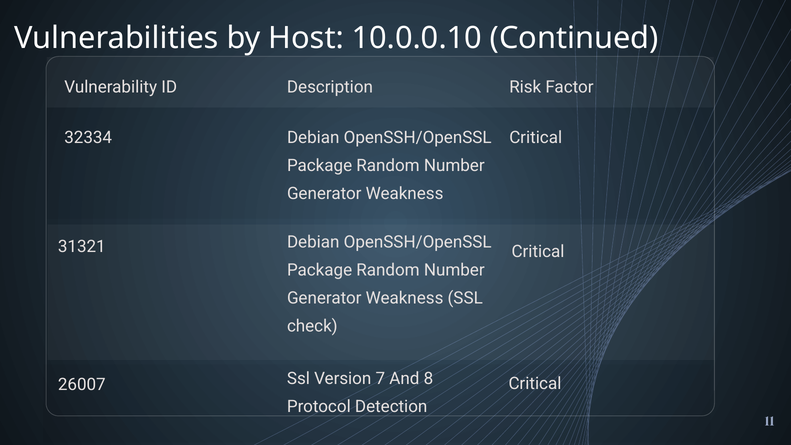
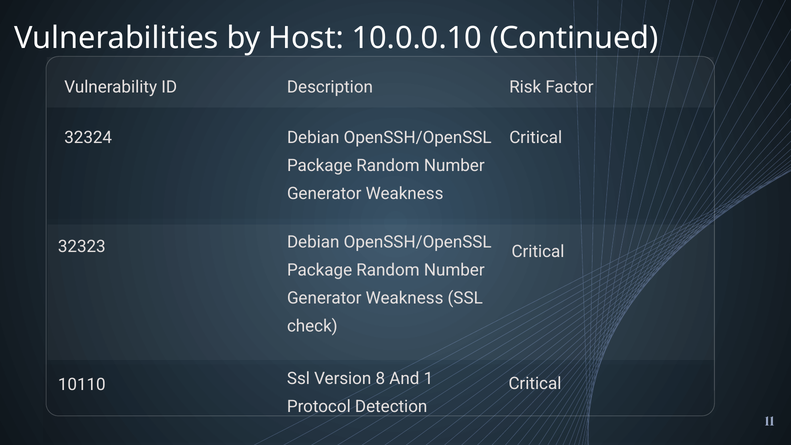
32334: 32334 -> 32324
31321: 31321 -> 32323
26007: 26007 -> 10110
7: 7 -> 8
8: 8 -> 1
